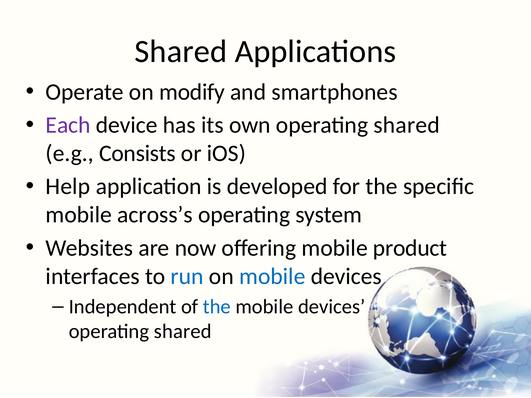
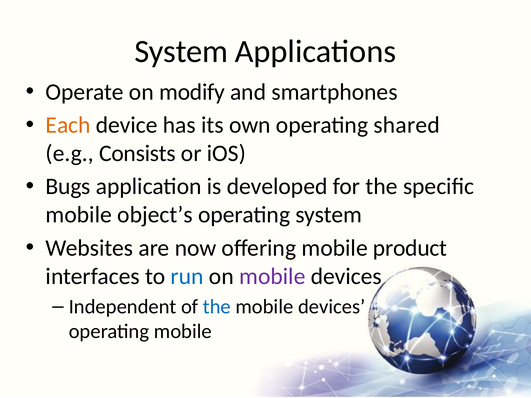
Shared at (181, 51): Shared -> System
Each colour: purple -> orange
Help: Help -> Bugs
across’s: across’s -> object’s
mobile at (272, 276) colour: blue -> purple
shared at (183, 332): shared -> mobile
